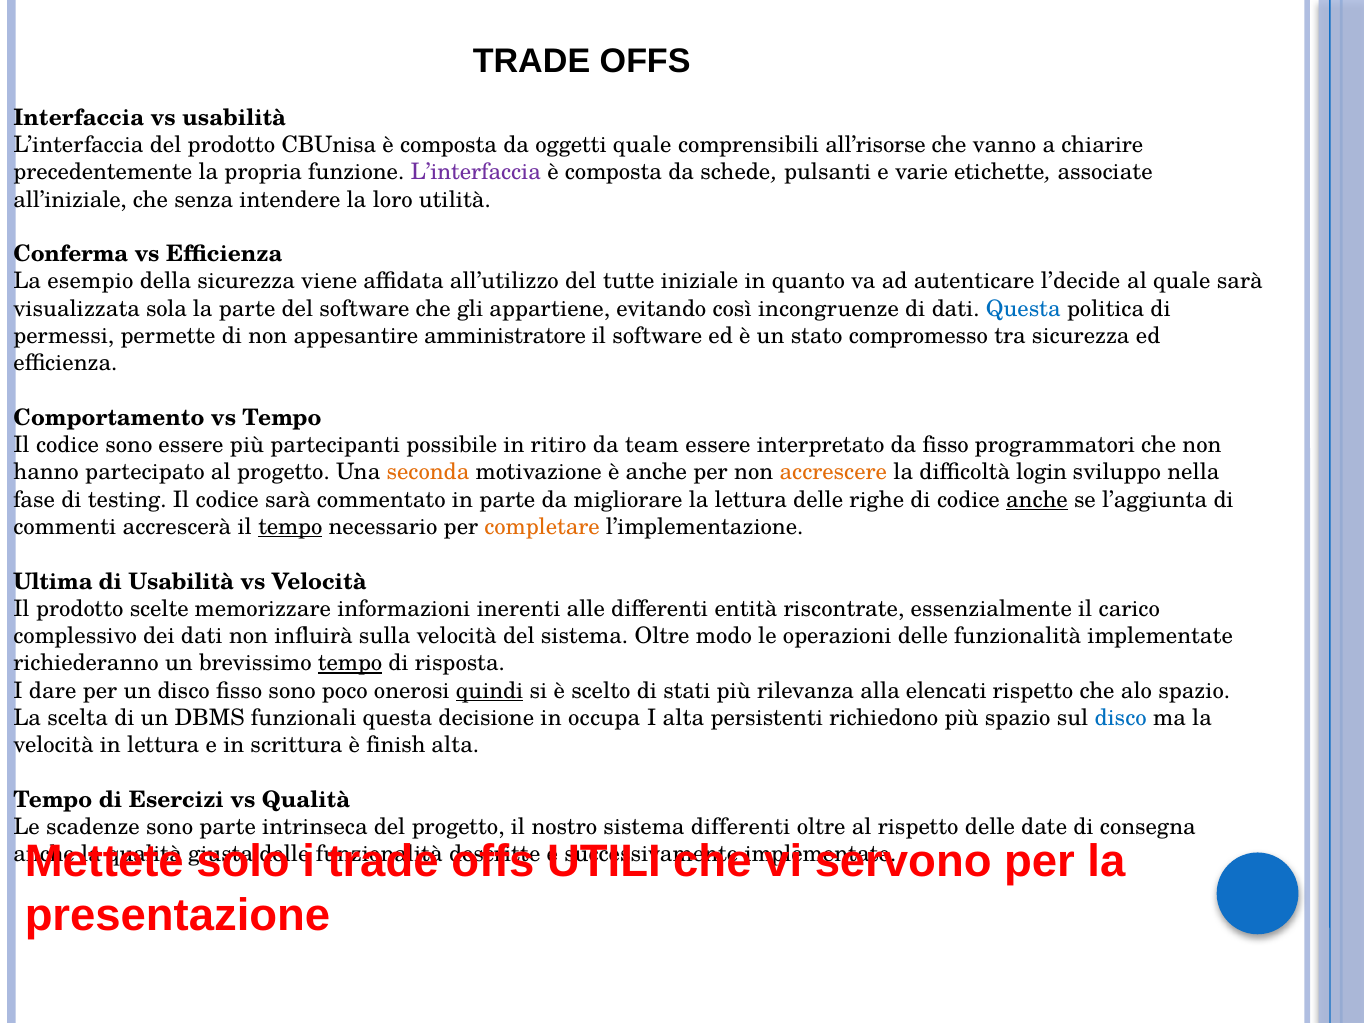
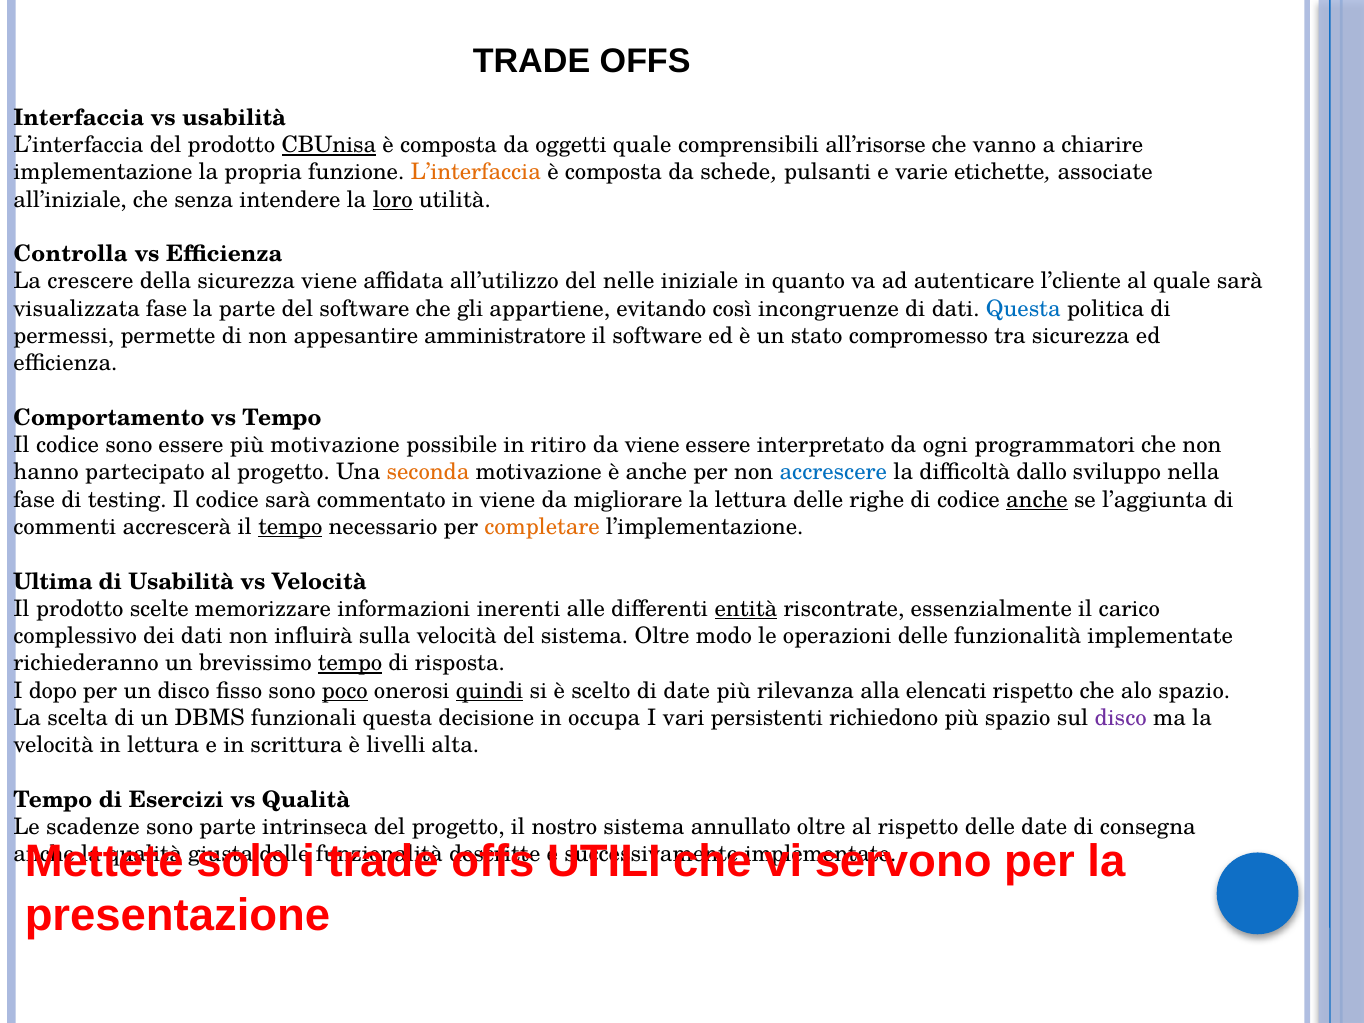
CBUnisa underline: none -> present
precedentemente: precedentemente -> implementazione
L’interfaccia at (476, 172) colour: purple -> orange
loro underline: none -> present
Conferma: Conferma -> Controlla
esempio: esempio -> crescere
tutte: tutte -> nelle
l’decide: l’decide -> l’cliente
visualizzata sola: sola -> fase
più partecipanti: partecipanti -> motivazione
da team: team -> viene
da fisso: fisso -> ogni
accrescere colour: orange -> blue
login: login -> dallo
in parte: parte -> viene
entità underline: none -> present
dare: dare -> dopo
poco underline: none -> present
di stati: stati -> date
I alta: alta -> vari
disco at (1121, 718) colour: blue -> purple
finish: finish -> livelli
sistema differenti: differenti -> annullato
